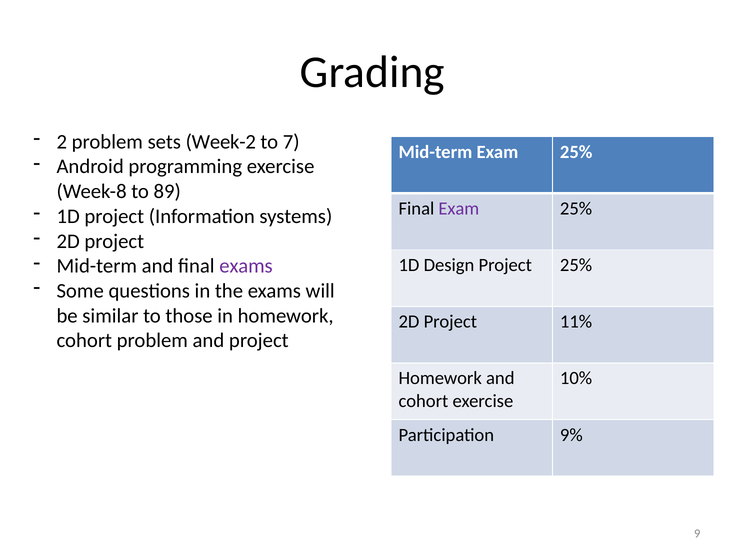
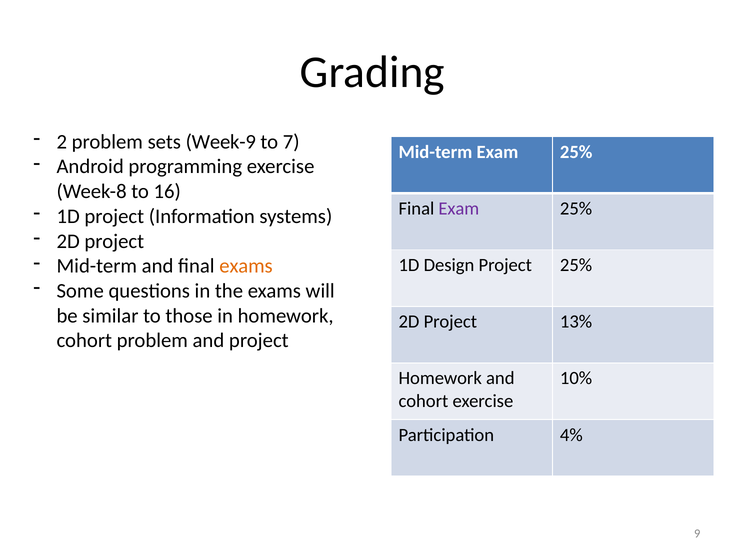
Week-2: Week-2 -> Week-9
89: 89 -> 16
exams at (246, 266) colour: purple -> orange
11%: 11% -> 13%
9%: 9% -> 4%
